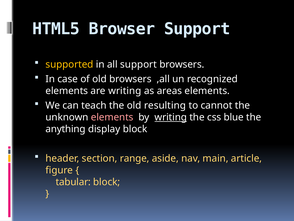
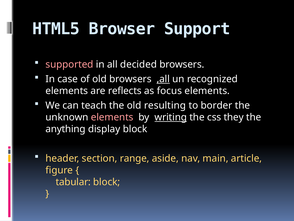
supported colour: yellow -> pink
all support: support -> decided
,all underline: none -> present
are writing: writing -> reflects
areas: areas -> focus
cannot: cannot -> border
blue: blue -> they
